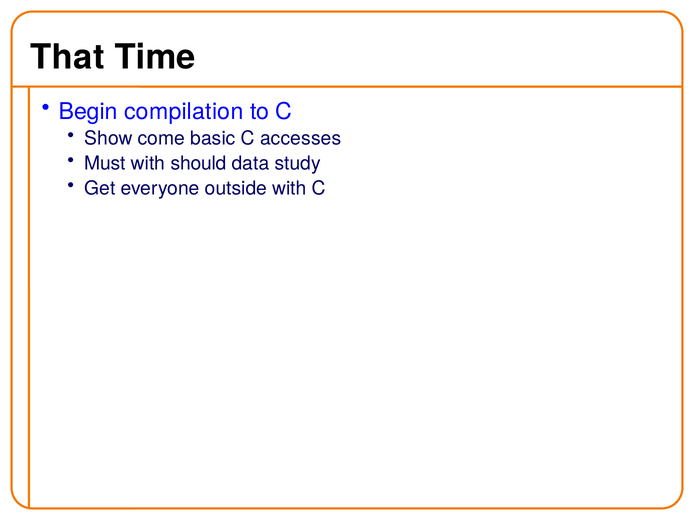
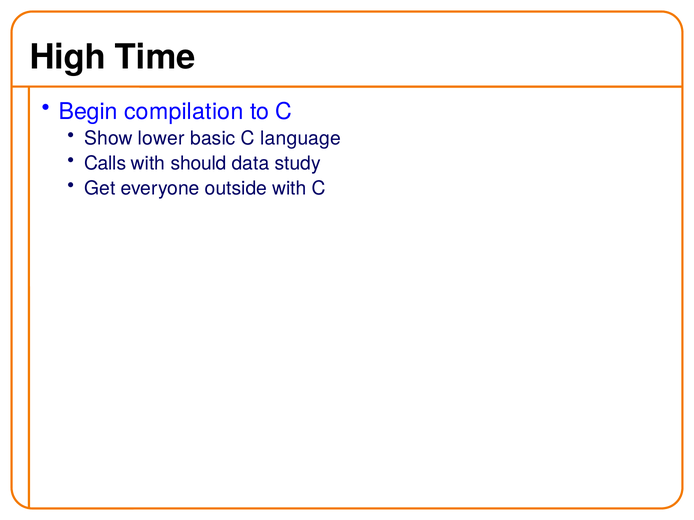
That: That -> High
come: come -> lower
accesses: accesses -> language
Must: Must -> Calls
